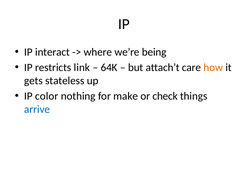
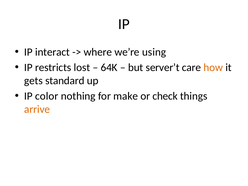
being: being -> using
link: link -> lost
attach’t: attach’t -> server’t
stateless: stateless -> standard
arrive colour: blue -> orange
